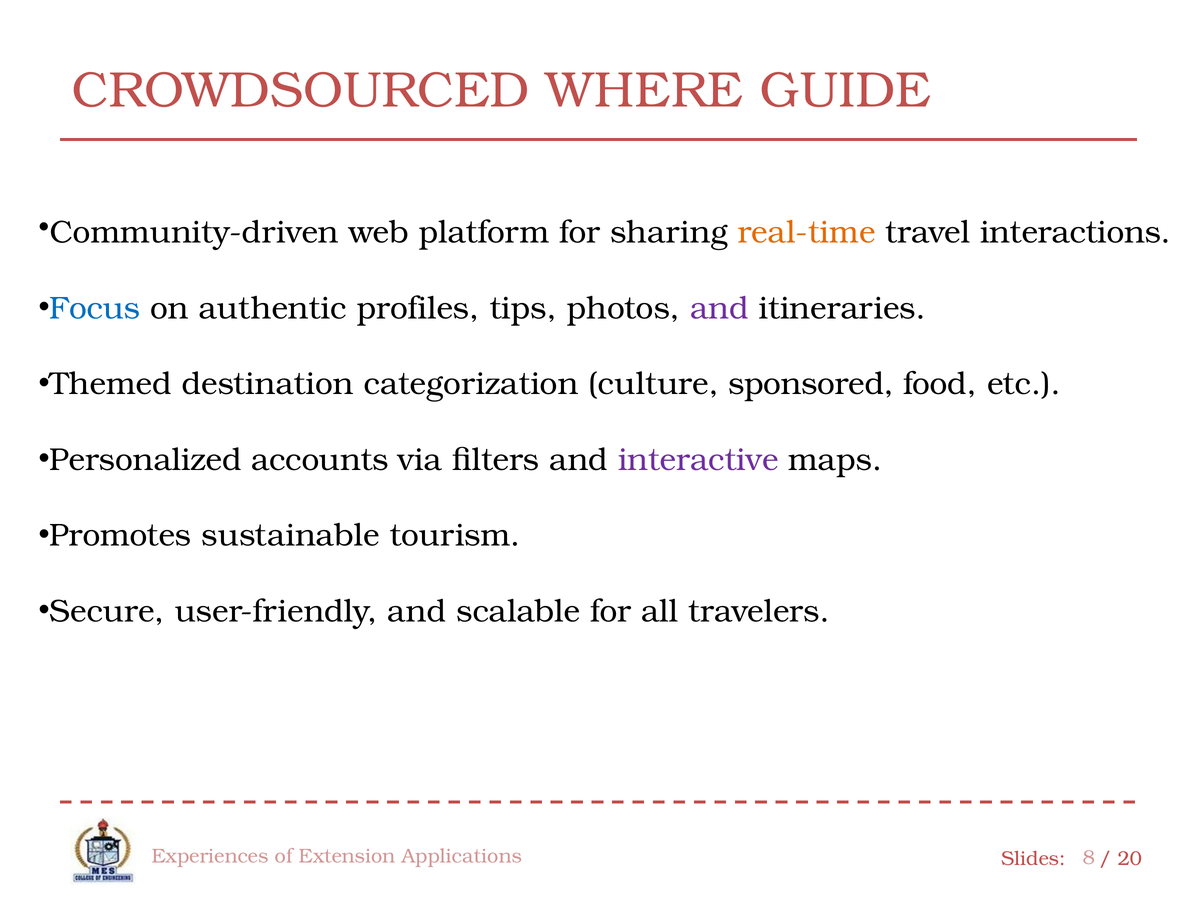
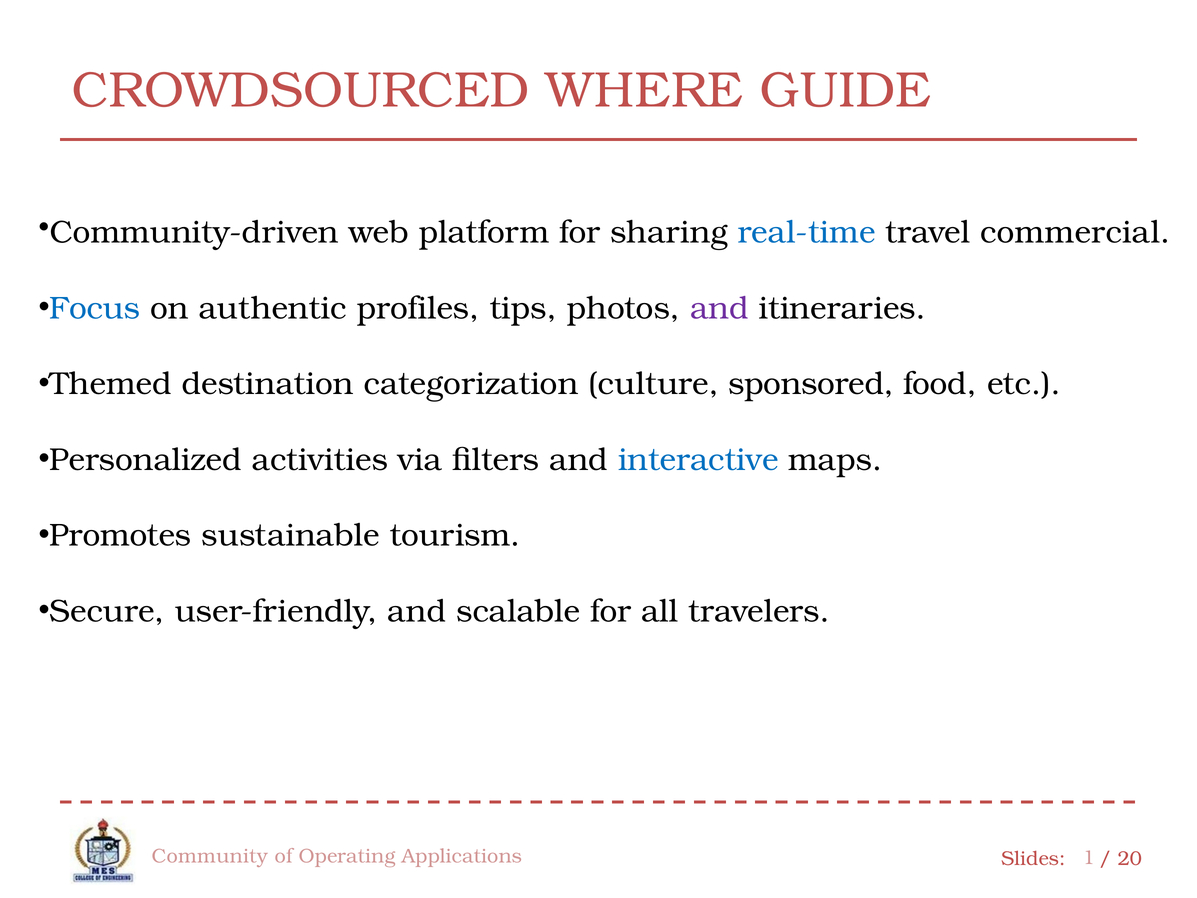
real-time colour: orange -> blue
interactions: interactions -> commercial
accounts: accounts -> activities
interactive colour: purple -> blue
Experiences: Experiences -> Community
Extension: Extension -> Operating
8: 8 -> 1
